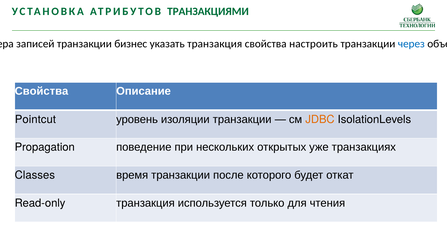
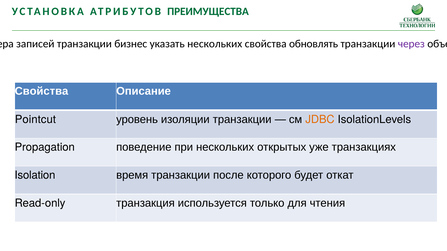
ТРАНЗАКЦИЯМИ: ТРАНЗАКЦИЯМИ -> ПРЕИМУЩЕСТВА
указать транзакция: транзакция -> нескольких
настроить: настроить -> обновлять
через colour: blue -> purple
Classes: Classes -> Isolation
